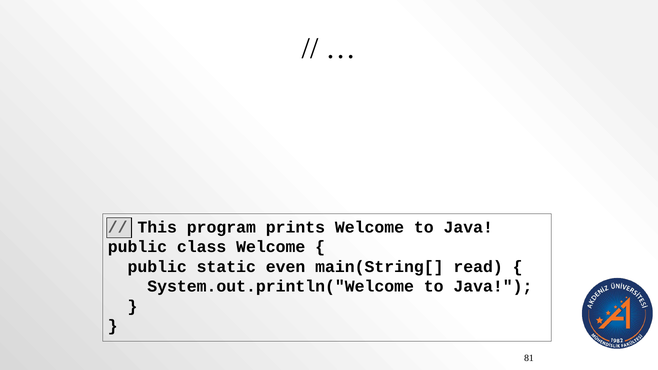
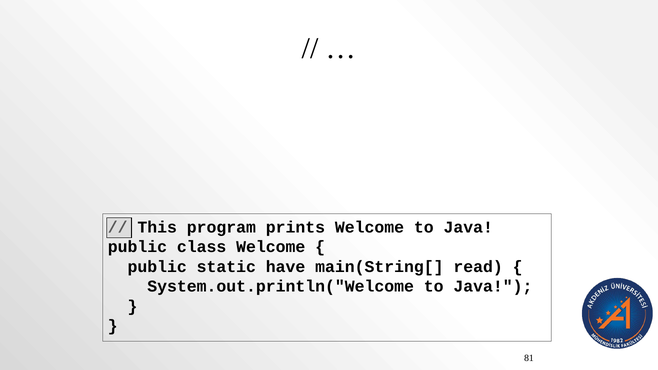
even: even -> have
